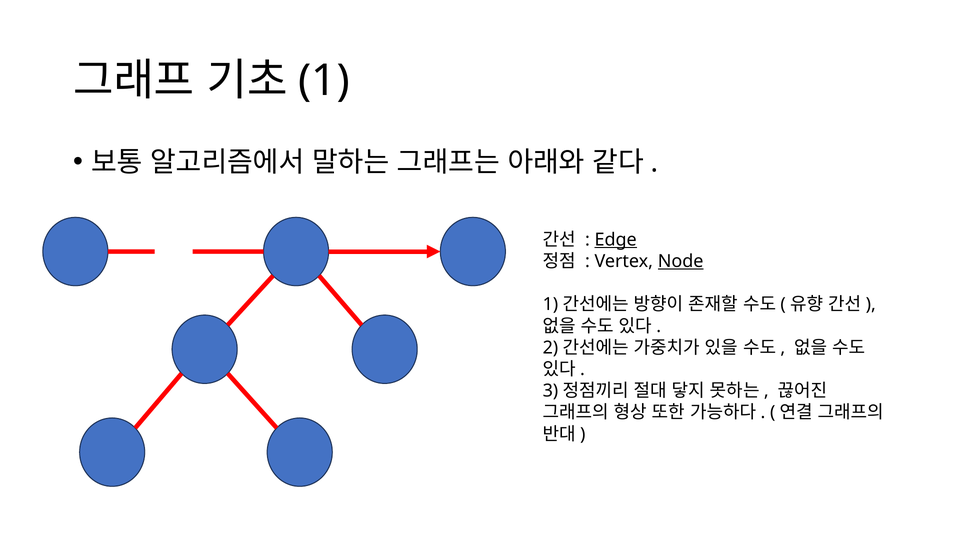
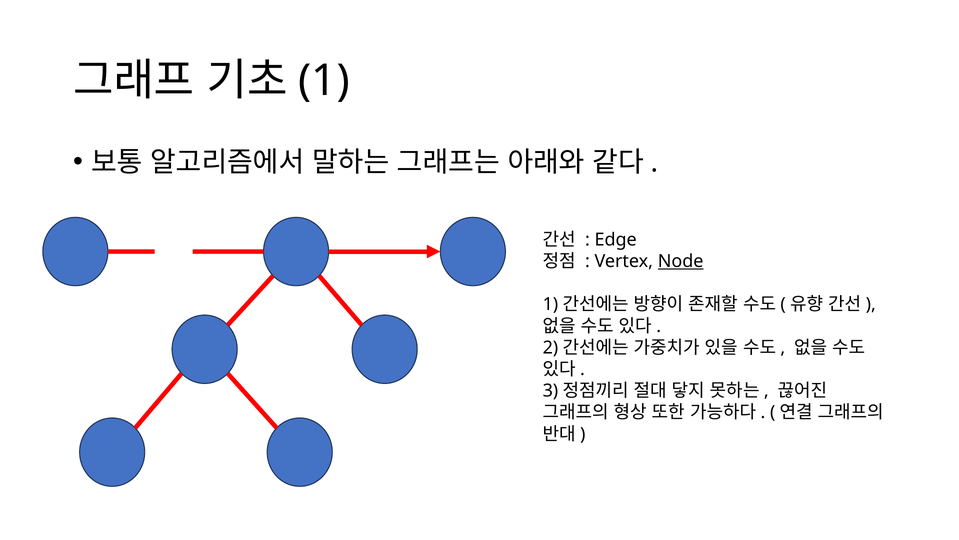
Edge underline: present -> none
